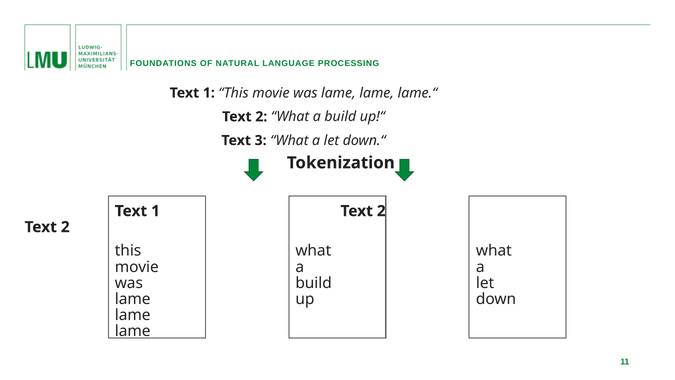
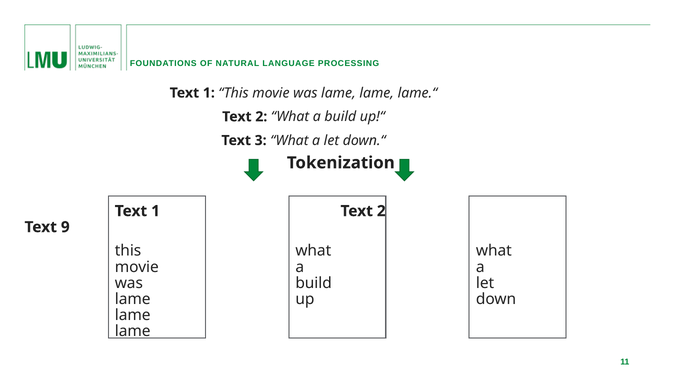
2 at (65, 227): 2 -> 9
